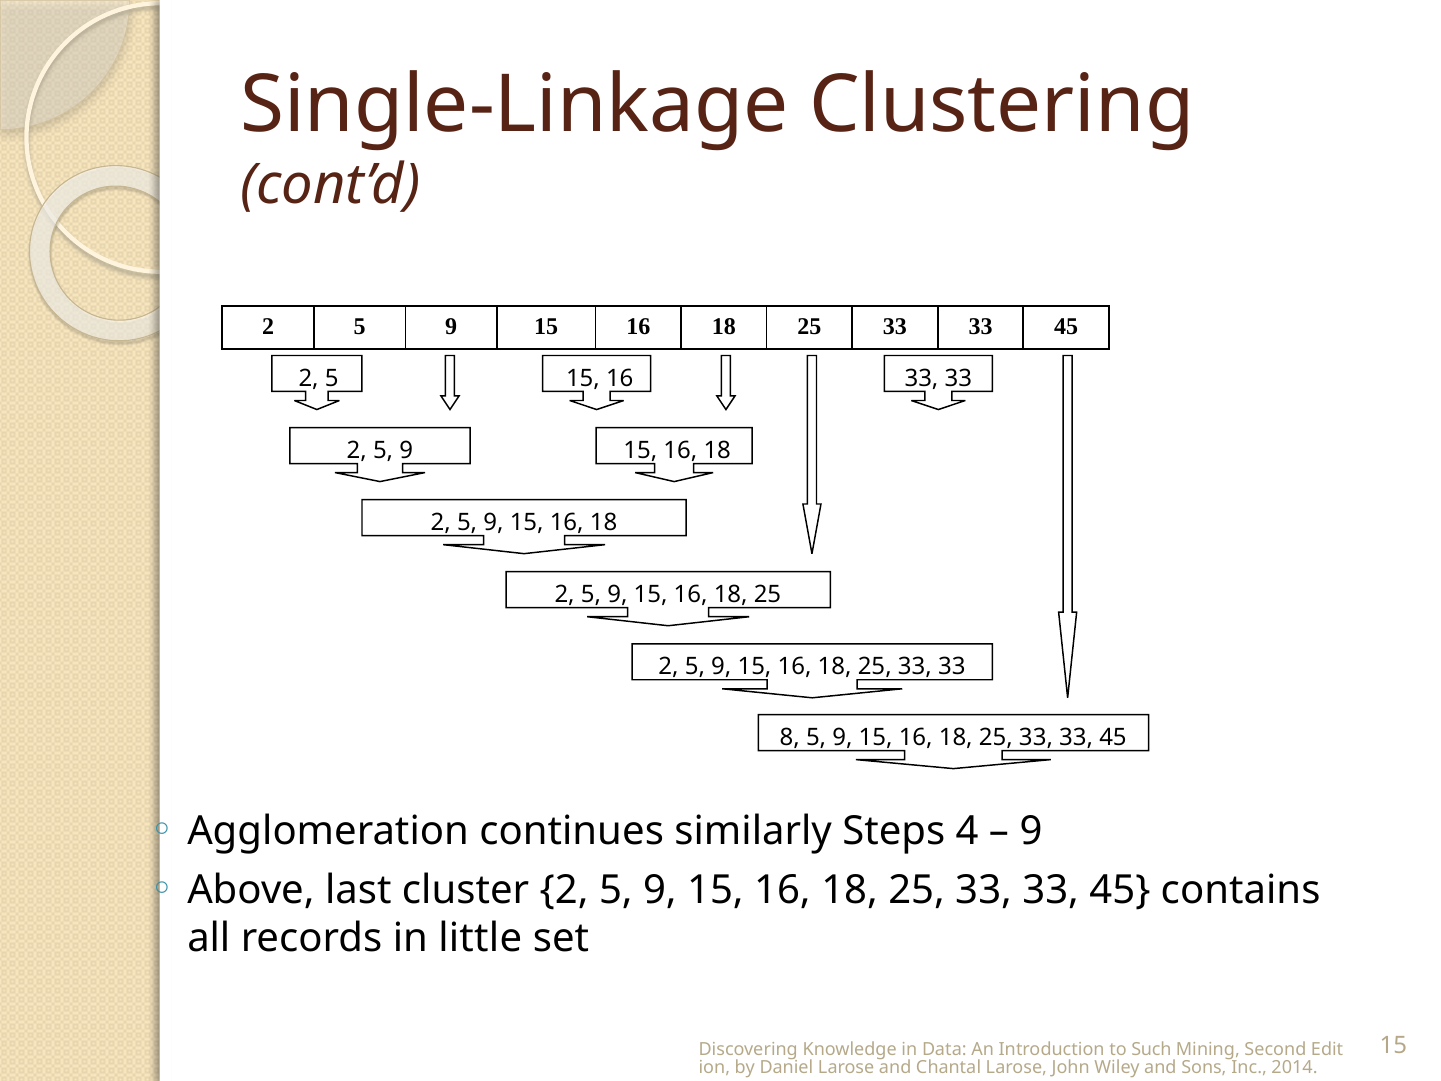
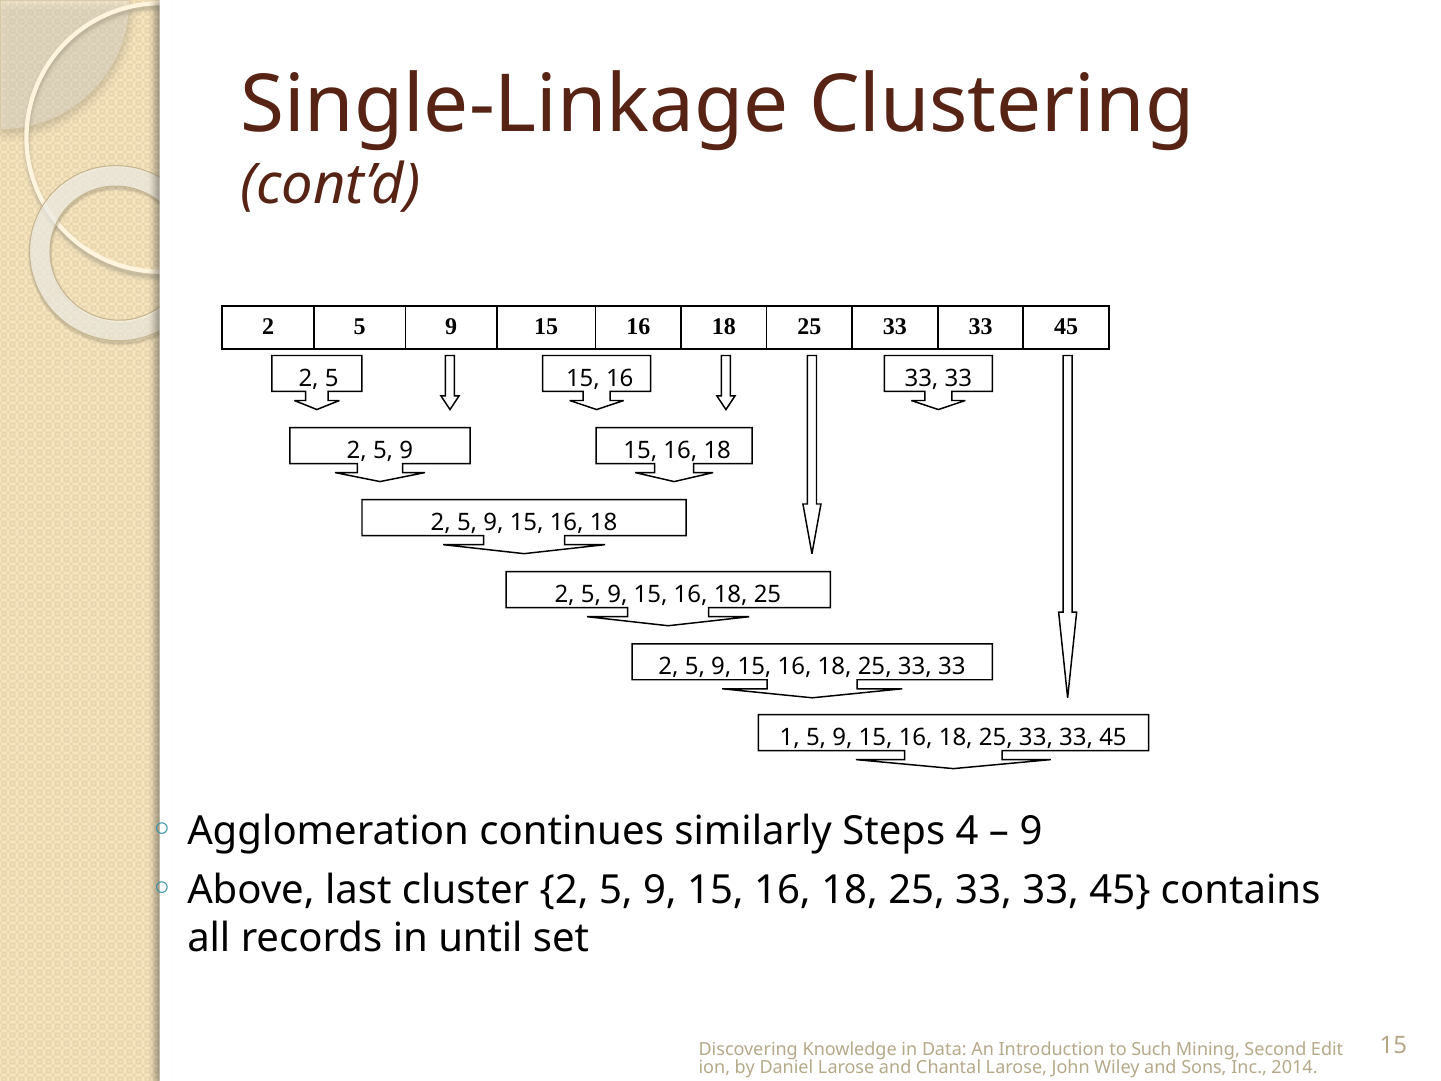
8: 8 -> 1
little: little -> until
